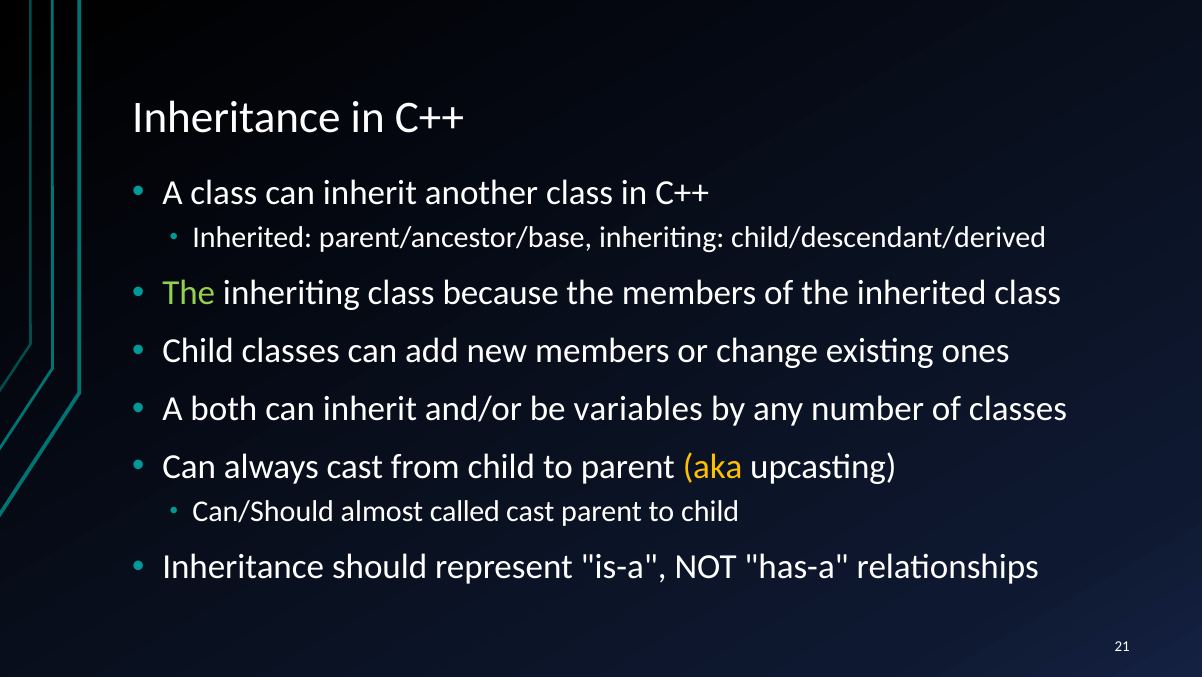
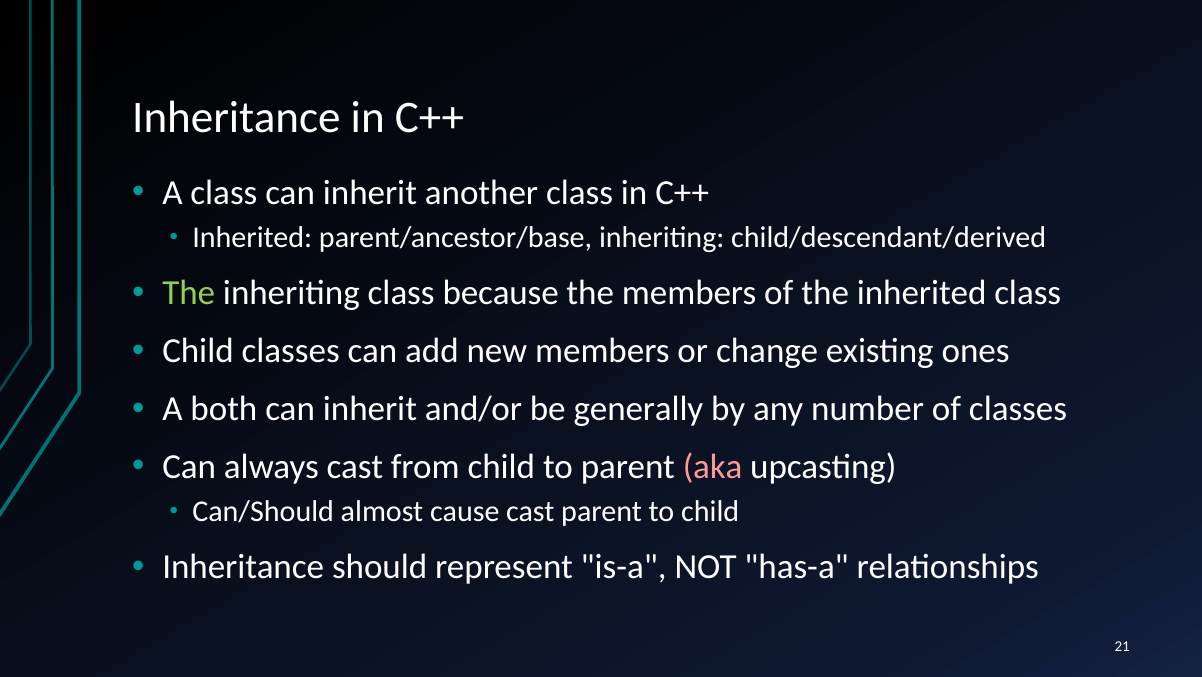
variables: variables -> generally
aka colour: yellow -> pink
called: called -> cause
